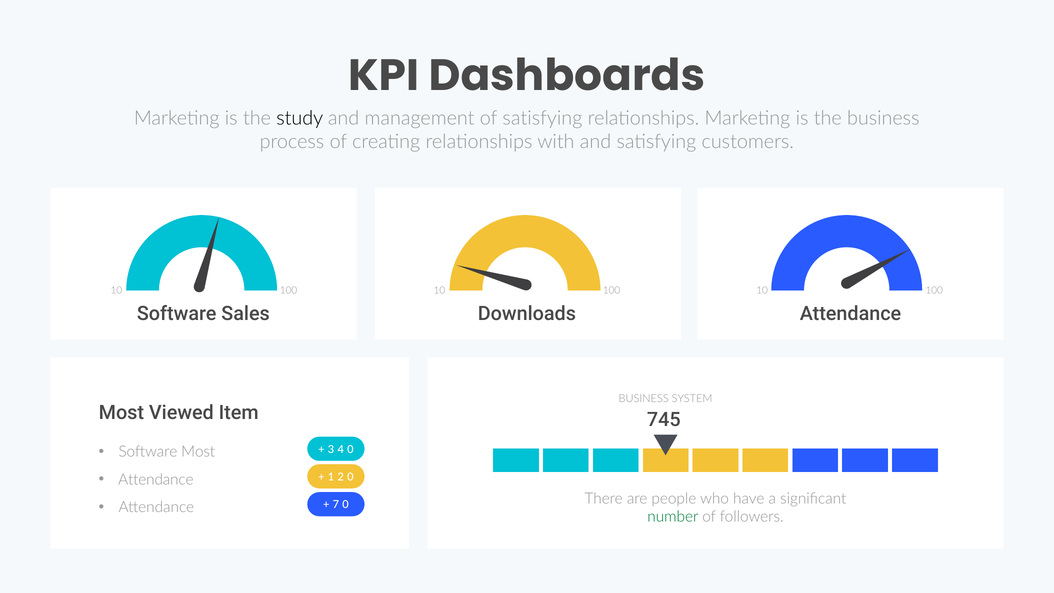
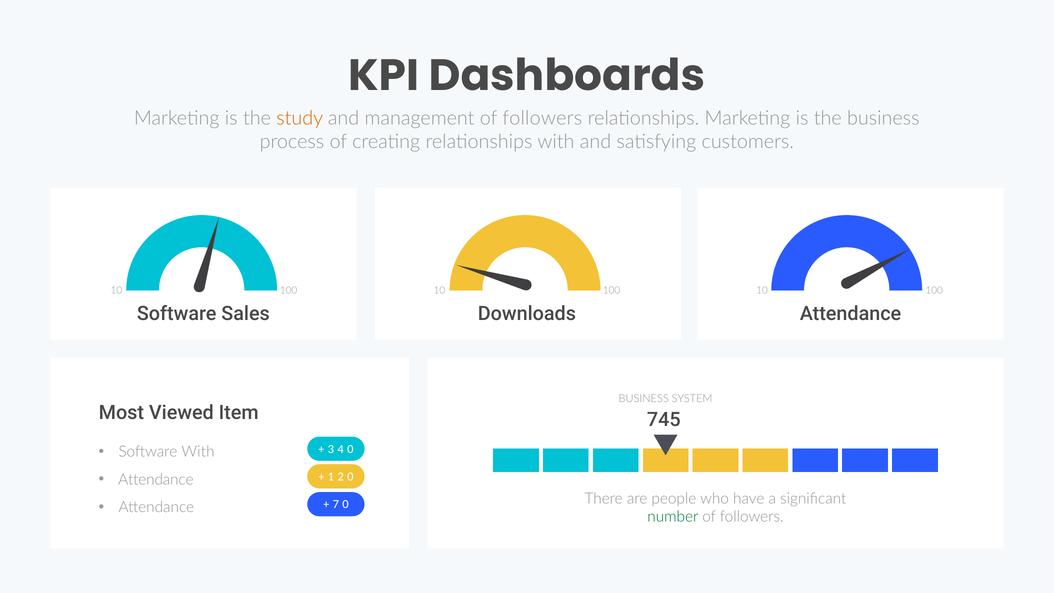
study colour: black -> orange
management of satisfying: satisfying -> followers
Software Most: Most -> With
